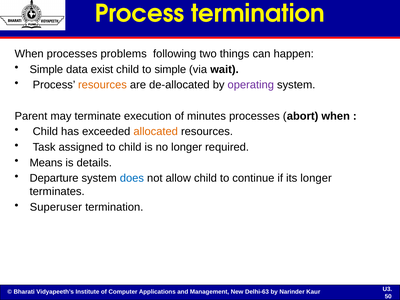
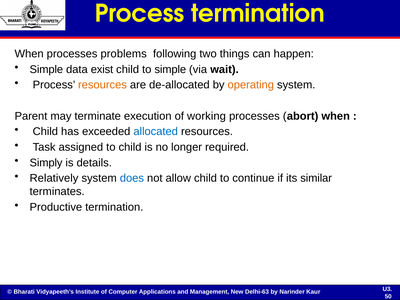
operating colour: purple -> orange
minutes: minutes -> working
allocated colour: orange -> blue
Means: Means -> Simply
Departure: Departure -> Relatively
its longer: longer -> similar
Superuser: Superuser -> Productive
